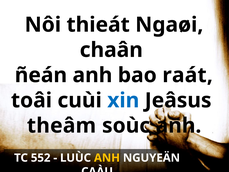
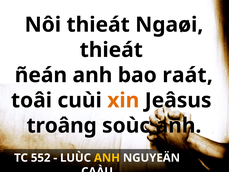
chaân at (111, 50): chaân -> thieát
xin colour: blue -> orange
theâm: theâm -> troâng
